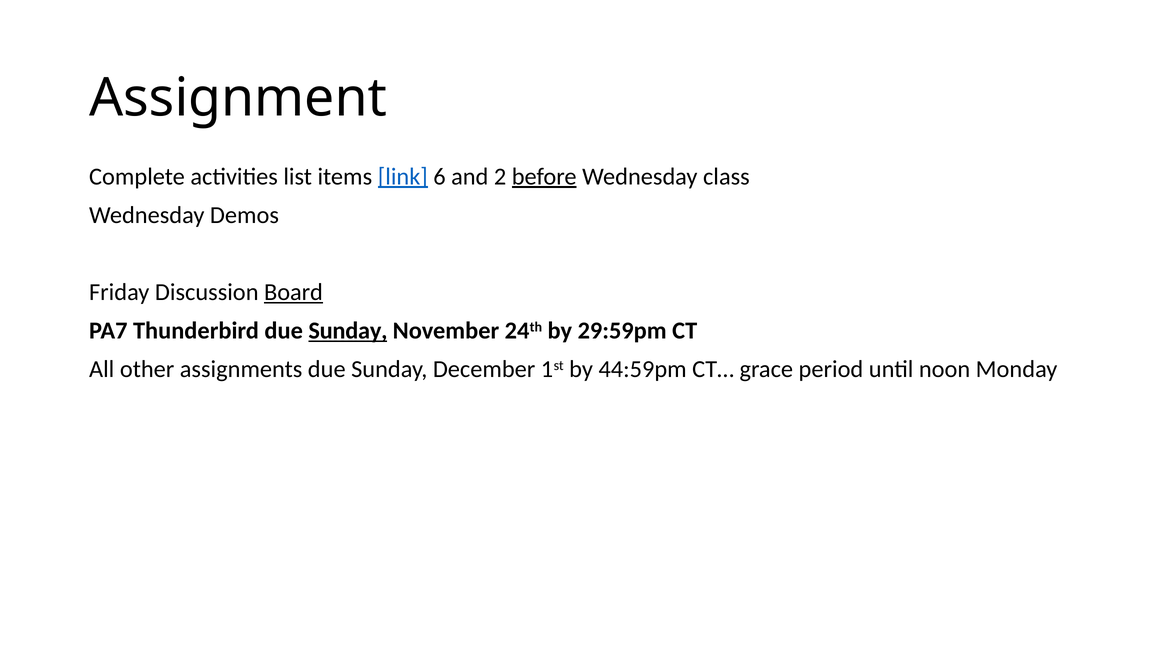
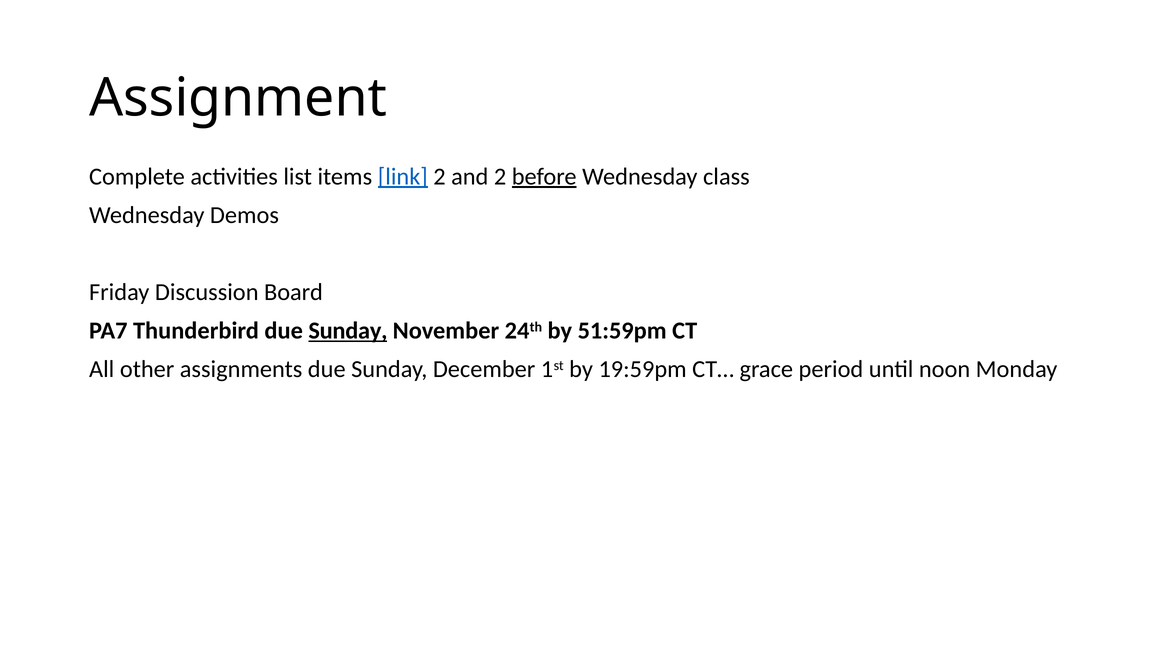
link 6: 6 -> 2
Board underline: present -> none
29:59pm: 29:59pm -> 51:59pm
44:59pm: 44:59pm -> 19:59pm
